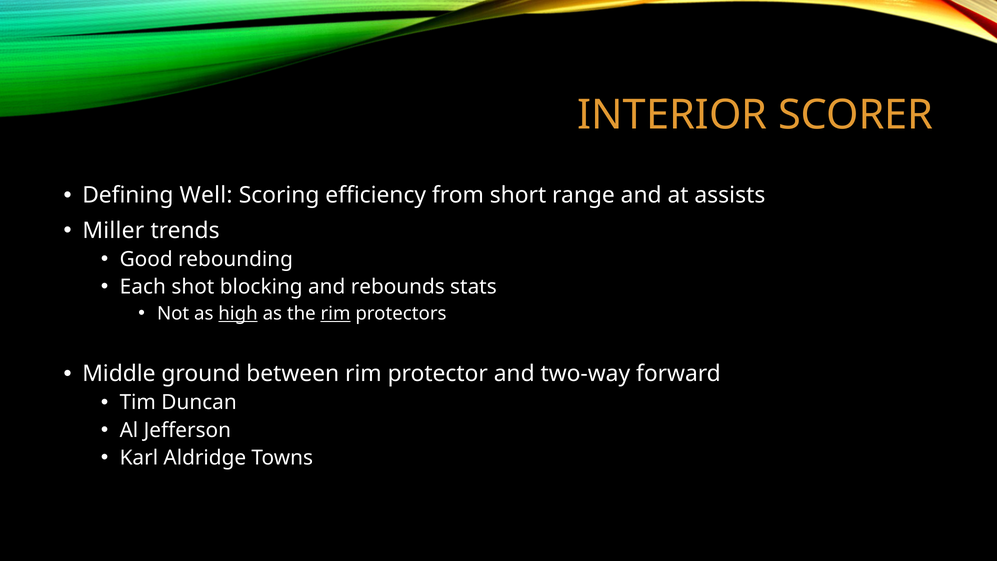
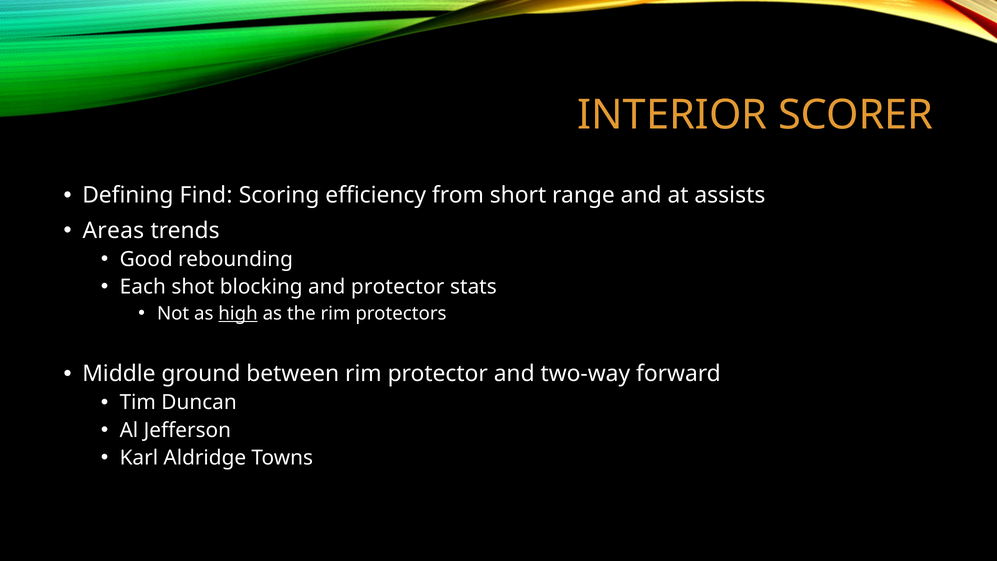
Well: Well -> Find
Miller: Miller -> Areas
and rebounds: rebounds -> protector
rim at (336, 313) underline: present -> none
